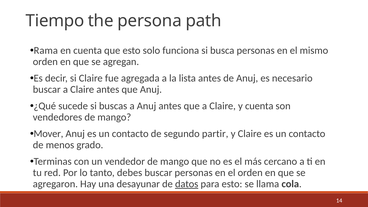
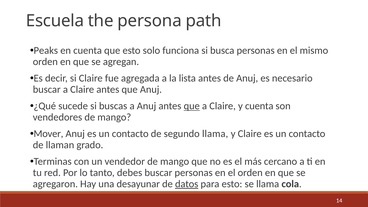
Tiempo: Tiempo -> Escuela
Rama: Rama -> Peaks
que at (192, 106) underline: none -> present
segundo partir: partir -> llama
menos: menos -> llaman
